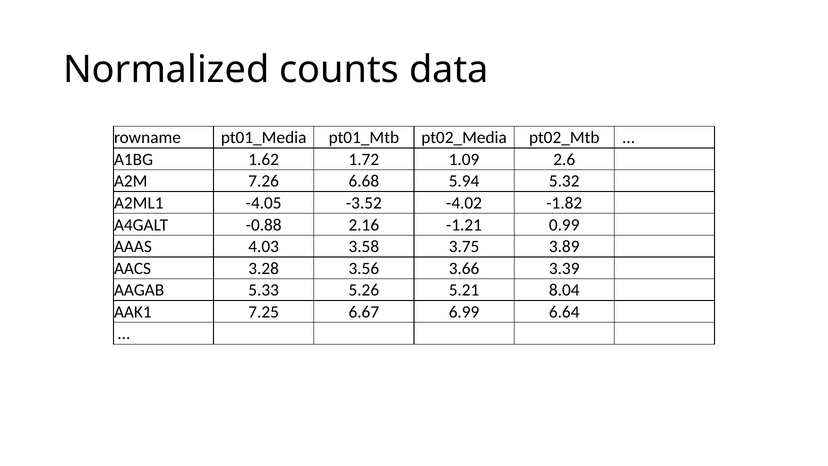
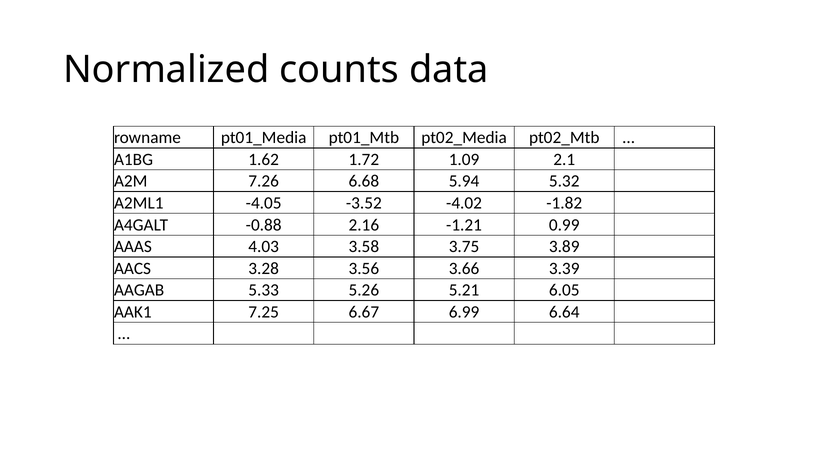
2.6: 2.6 -> 2.1
8.04: 8.04 -> 6.05
